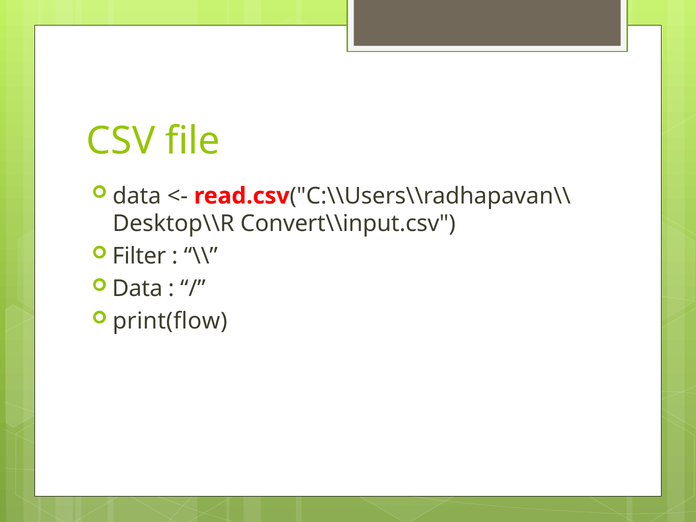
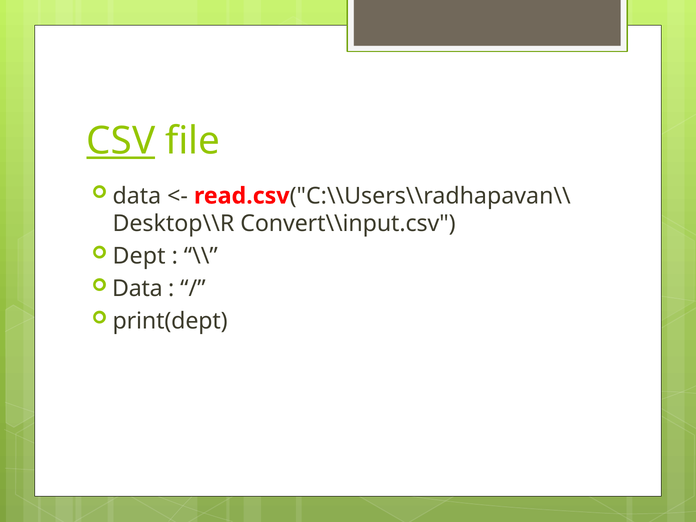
CSV underline: none -> present
Filter: Filter -> Dept
print(flow: print(flow -> print(dept
